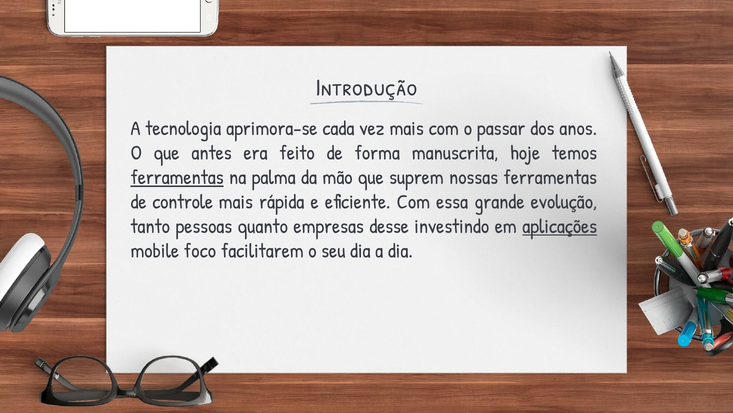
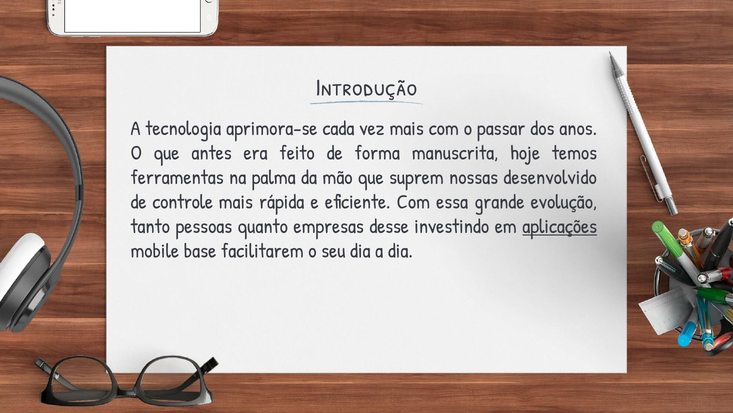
ferramentas at (177, 177) underline: present -> none
nossas ferramentas: ferramentas -> desenvolvido
foco: foco -> base
